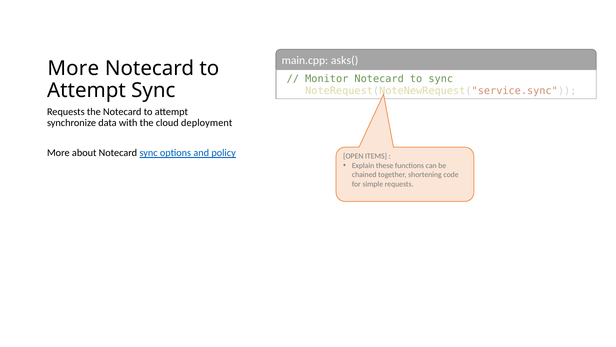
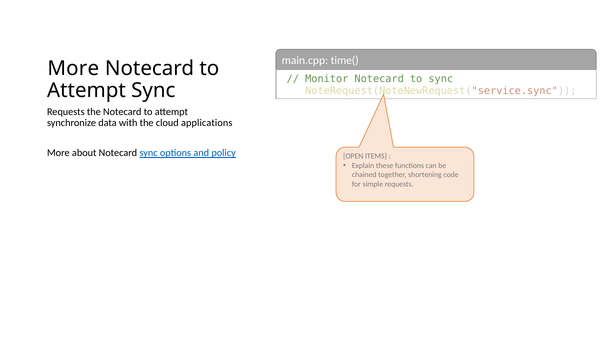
asks(: asks( -> time(
deployment: deployment -> applications
